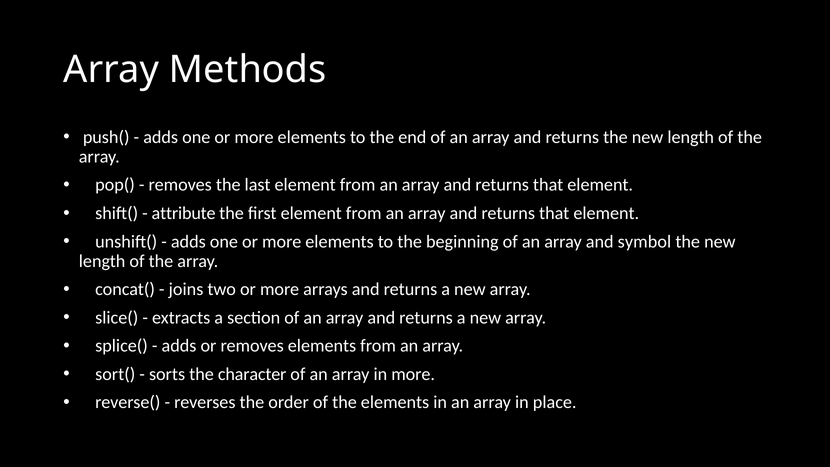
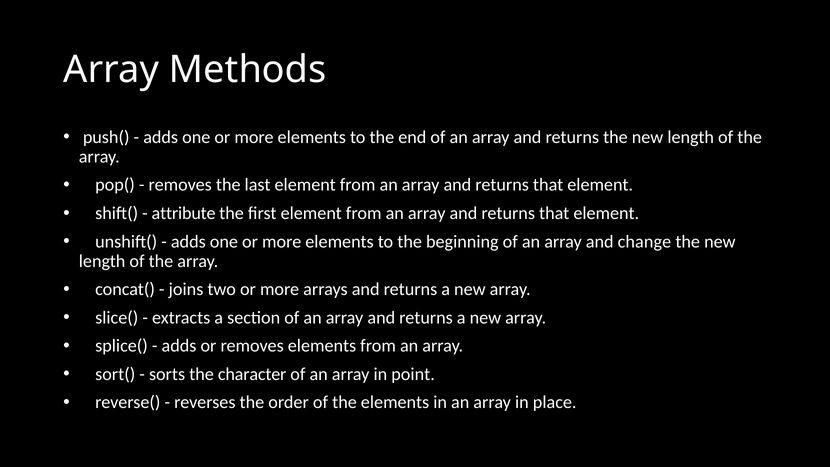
symbol: symbol -> change
in more: more -> point
